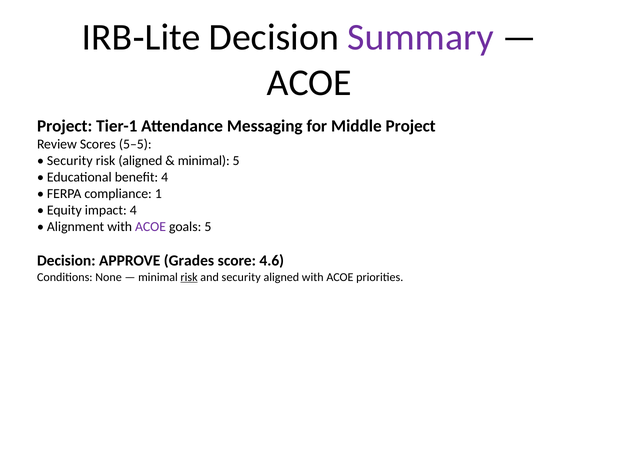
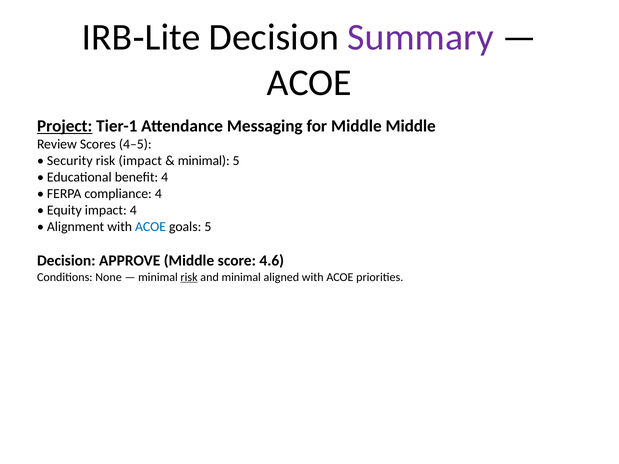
Project at (65, 126) underline: none -> present
Middle Project: Project -> Middle
5–5: 5–5 -> 4–5
risk aligned: aligned -> impact
compliance 1: 1 -> 4
ACOE at (151, 227) colour: purple -> blue
APPROVE Grades: Grades -> Middle
and security: security -> minimal
